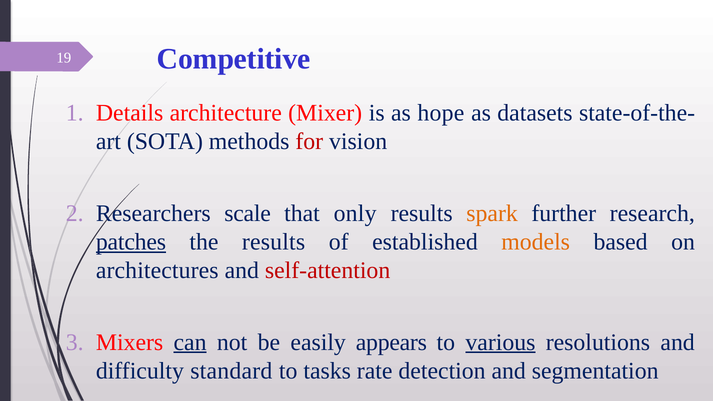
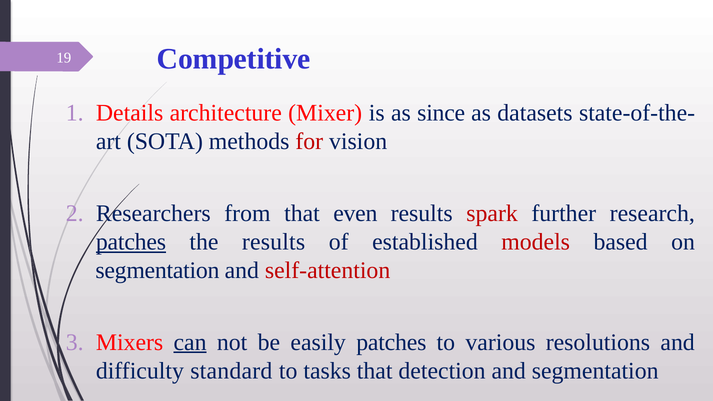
hope: hope -> since
scale: scale -> from
only: only -> even
spark colour: orange -> red
models colour: orange -> red
architectures at (157, 270): architectures -> segmentation
easily appears: appears -> patches
various underline: present -> none
tasks rate: rate -> that
